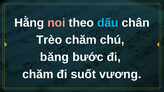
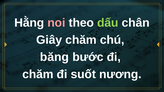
dấu colour: light blue -> light green
Trèo: Trèo -> Giây
vương: vương -> nương
